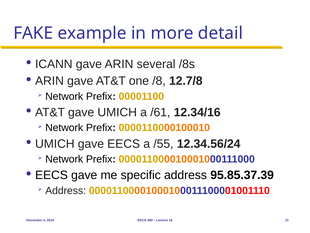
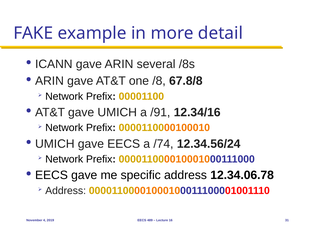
12.7/8: 12.7/8 -> 67.8/8
/61: /61 -> /91
/55: /55 -> /74
95.85.37.39: 95.85.37.39 -> 12.34.06.78
